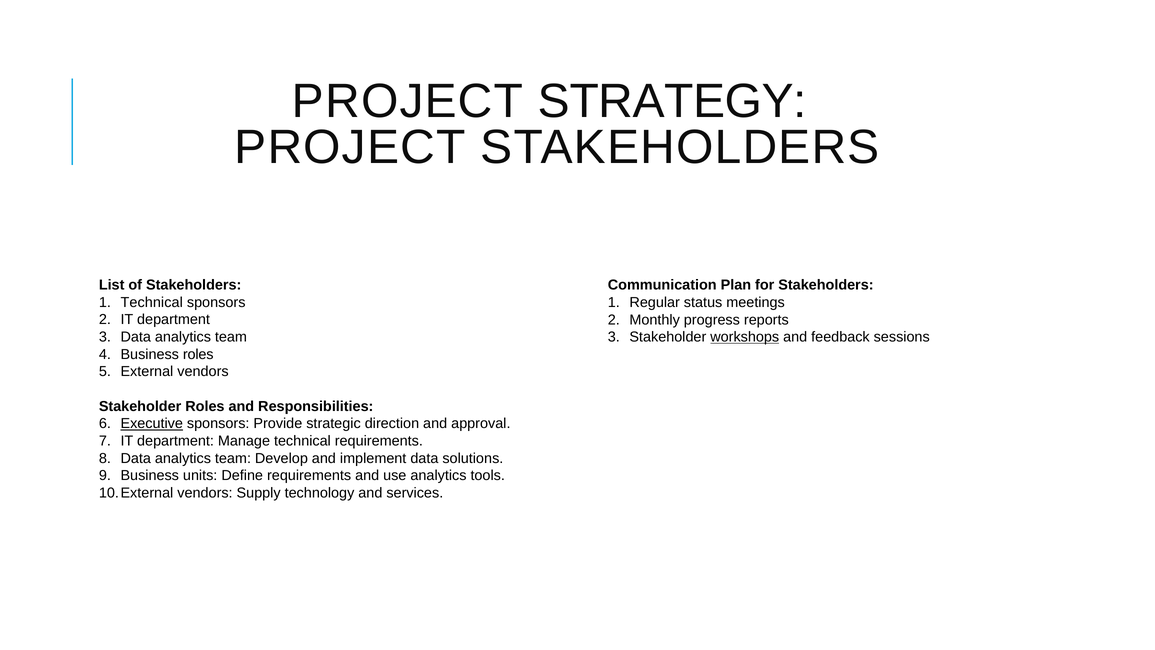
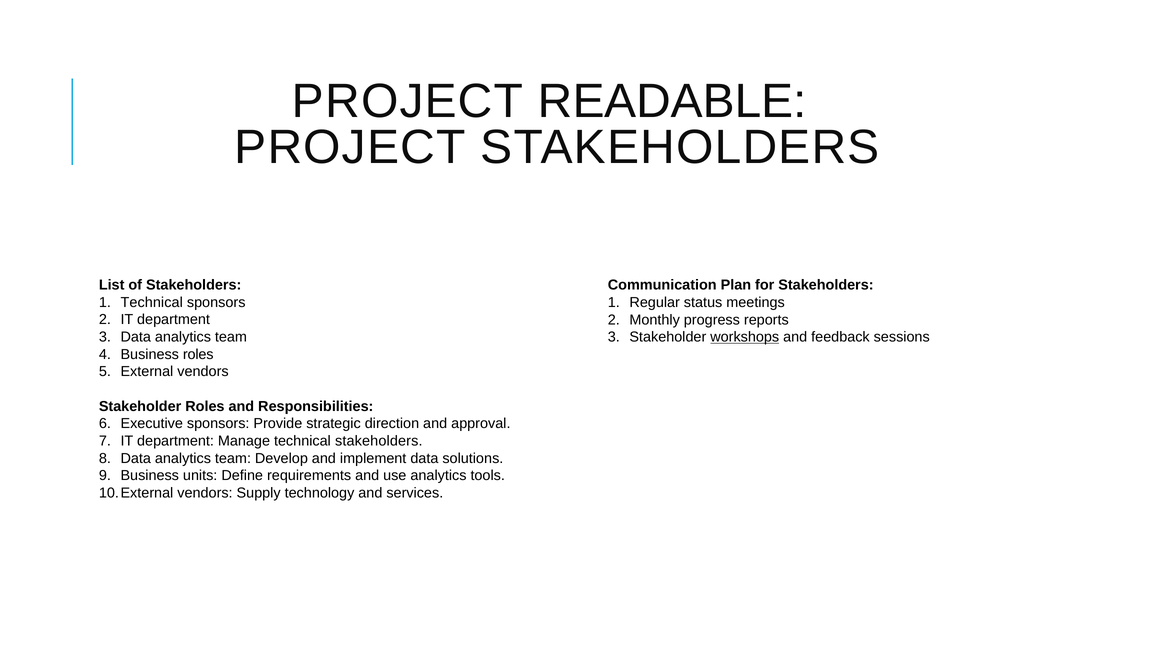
STRATEGY: STRATEGY -> READABLE
Executive underline: present -> none
technical requirements: requirements -> stakeholders
